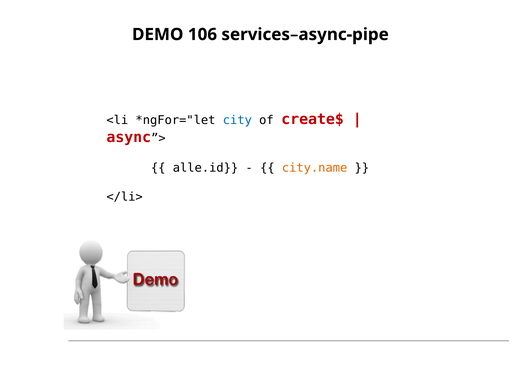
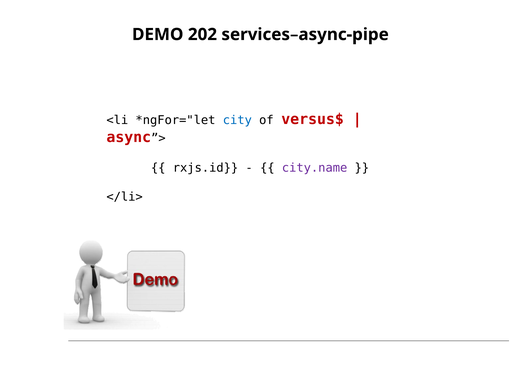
106: 106 -> 202
create$: create$ -> versus$
alle.id: alle.id -> rxjs.id
city.name colour: orange -> purple
